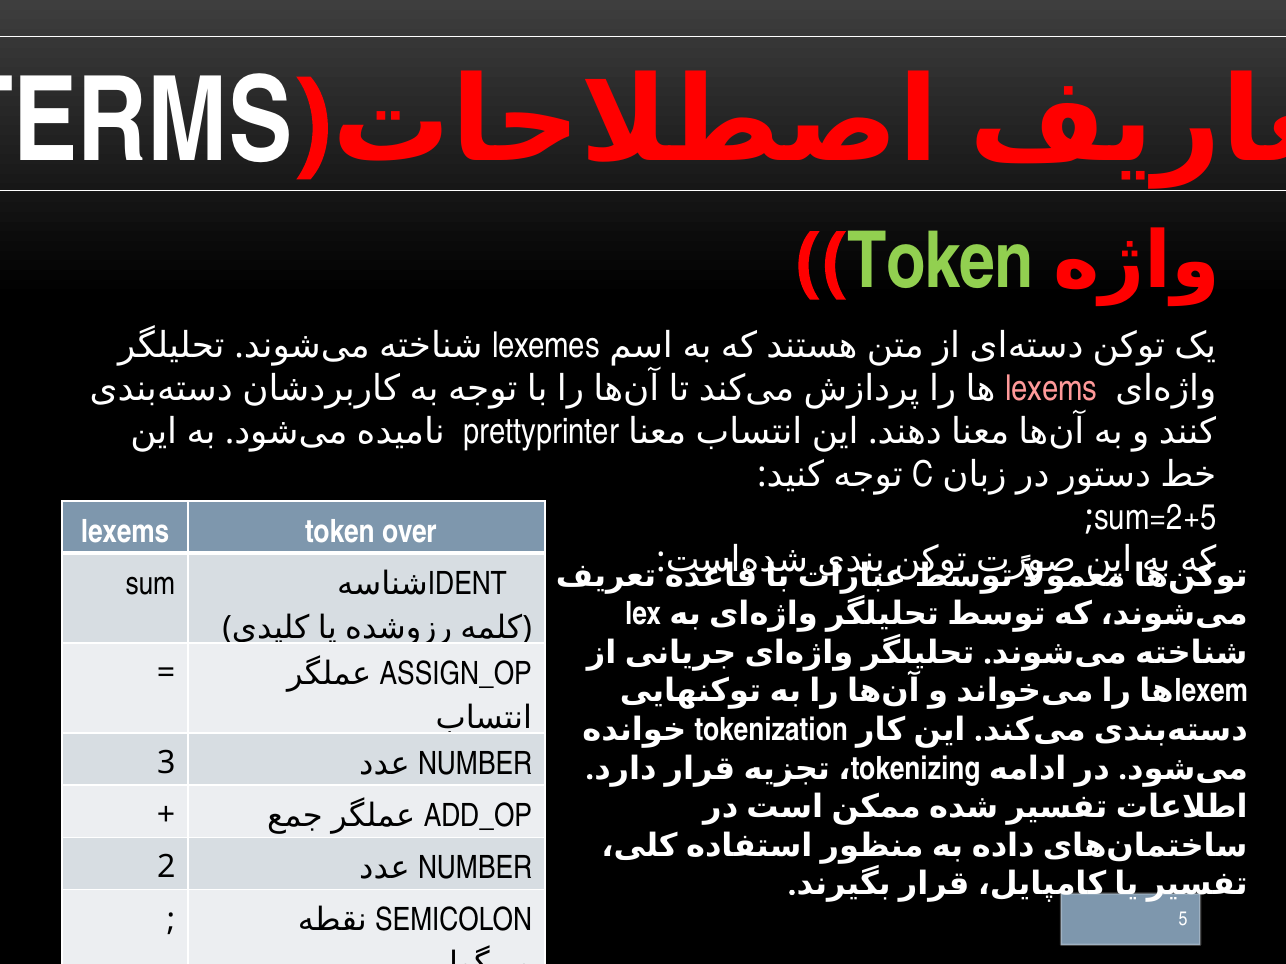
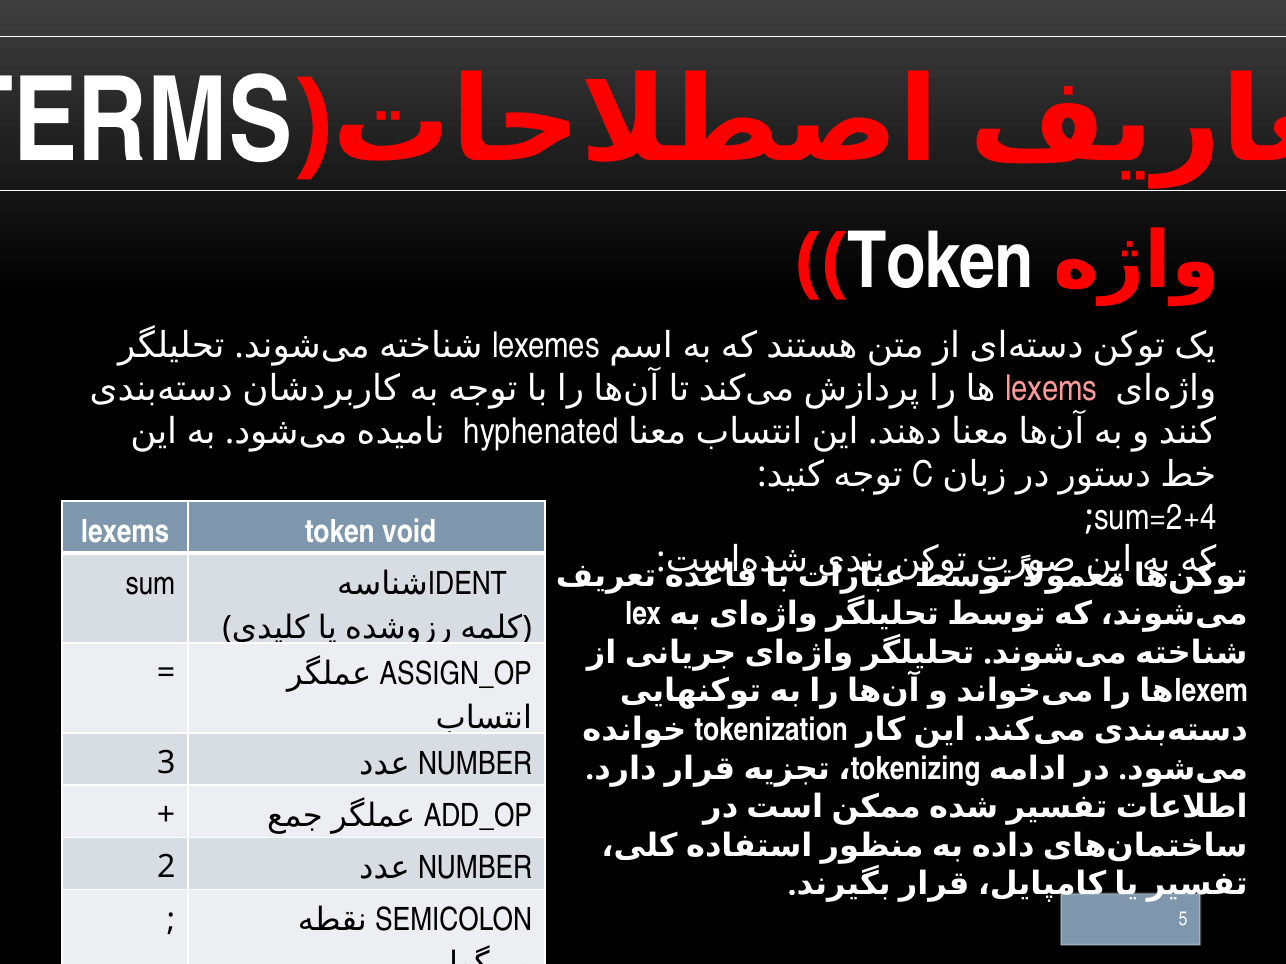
Token at (941, 261) colour: light green -> white
prettyprinter: prettyprinter -> hyphenated
sum=2+5: sum=2+5 -> sum=2+4
over: over -> void
